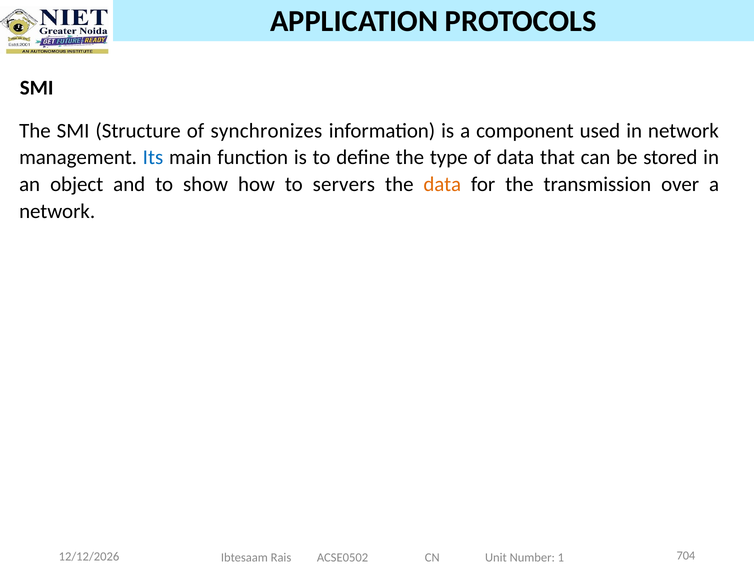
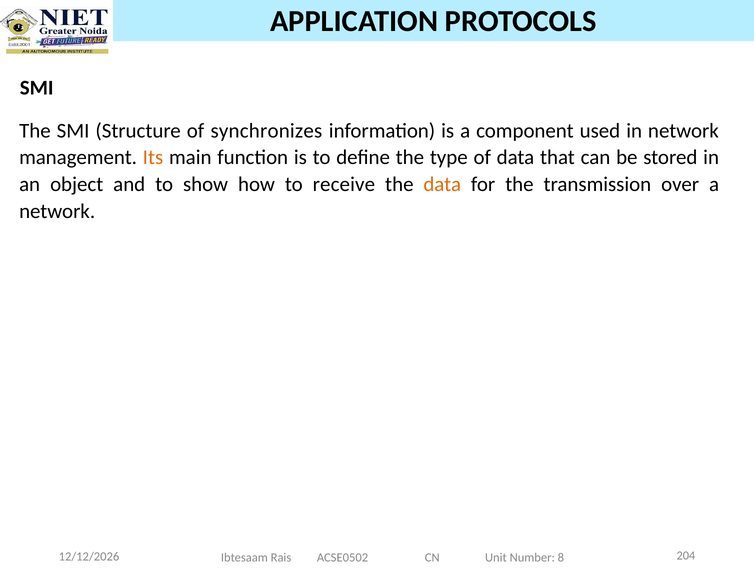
Its colour: blue -> orange
servers: servers -> receive
704: 704 -> 204
1: 1 -> 8
